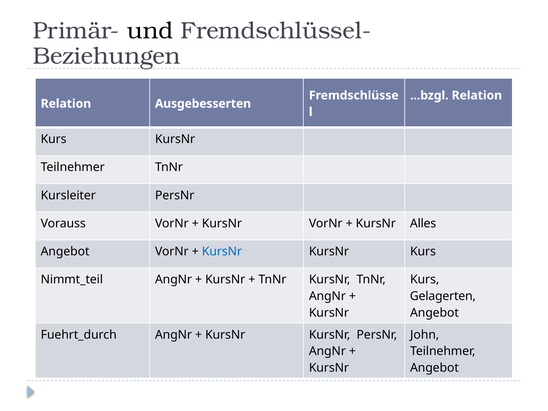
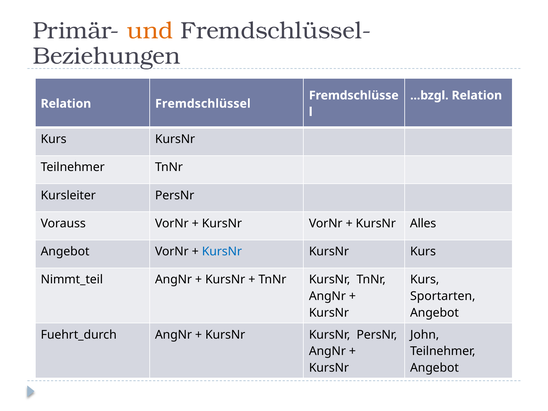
und colour: black -> orange
Ausgebesserten: Ausgebesserten -> Fremdschlüssel
Gelagerten: Gelagerten -> Sportarten
